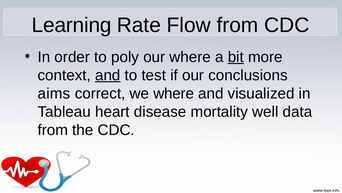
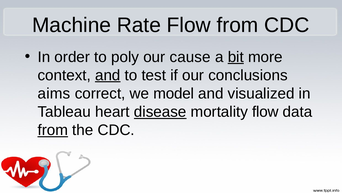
Learning: Learning -> Machine
our where: where -> cause
we where: where -> model
disease underline: none -> present
mortality well: well -> flow
from at (53, 130) underline: none -> present
